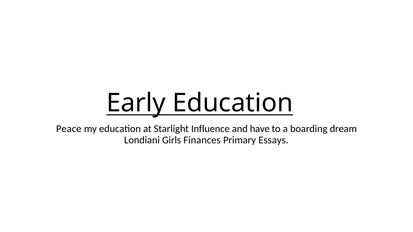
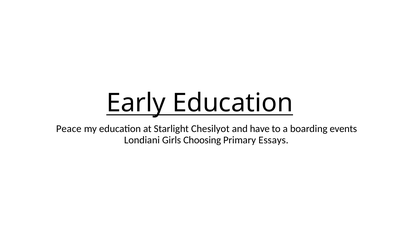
Influence: Influence -> Chesilyot
dream: dream -> events
Finances: Finances -> Choosing
